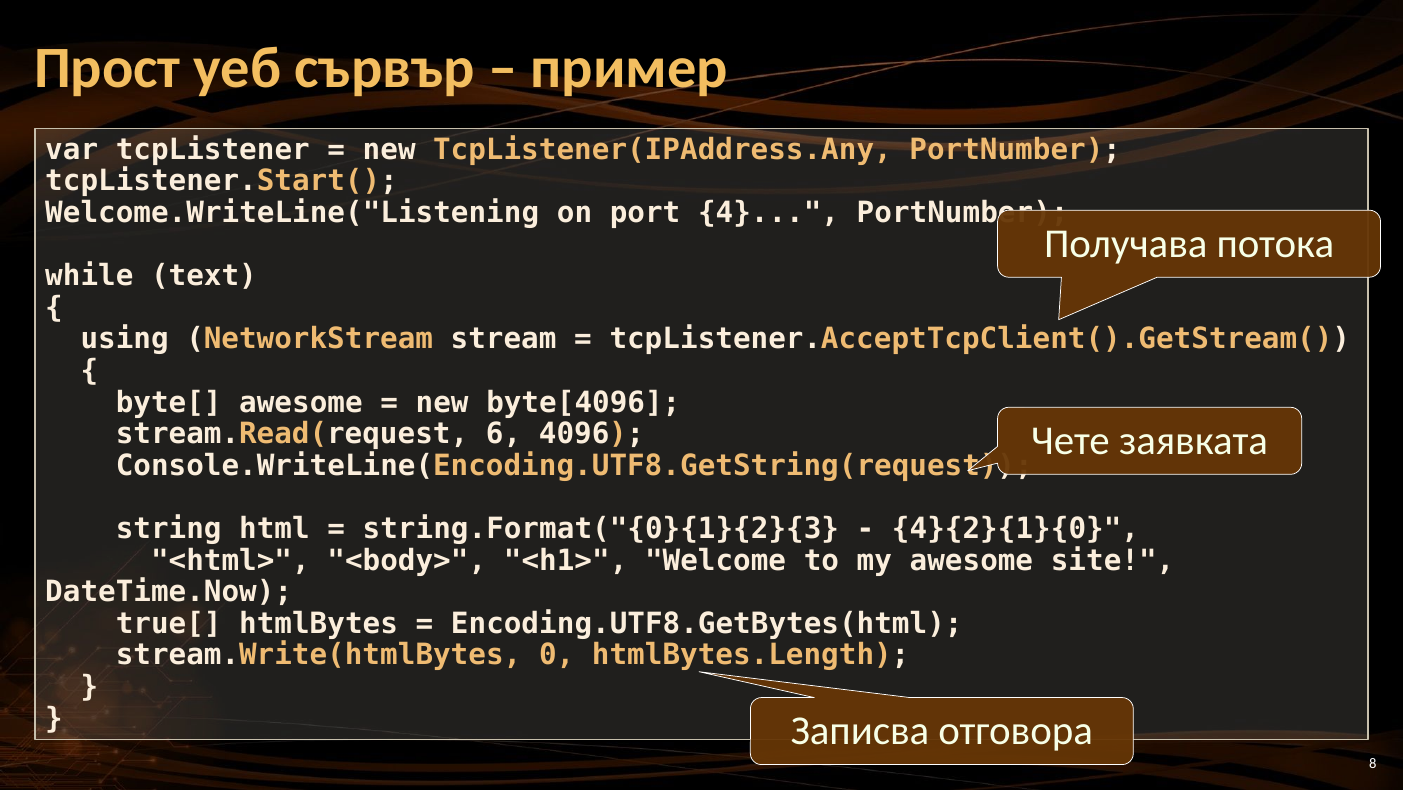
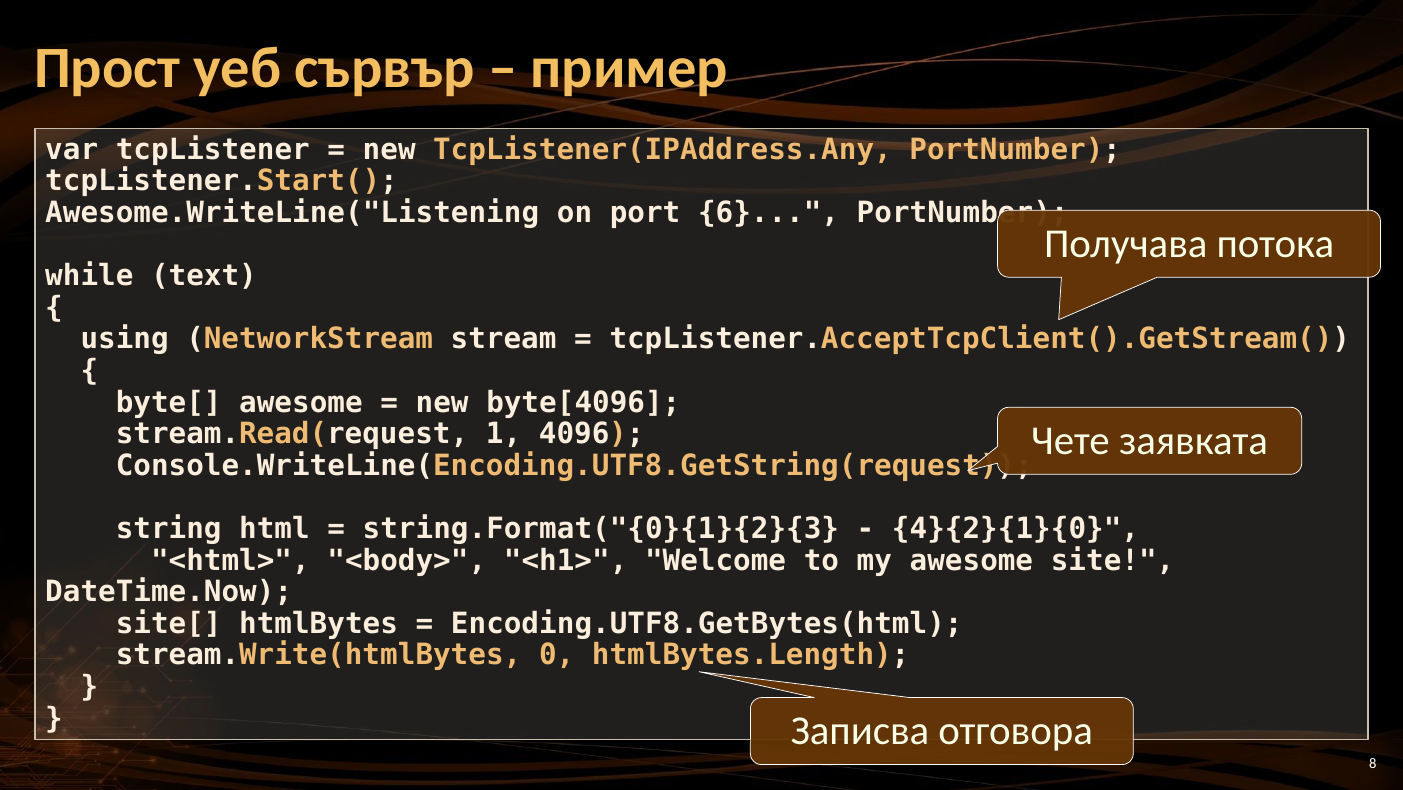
Welcome.WriteLine("Listening: Welcome.WriteLine("Listening -> Awesome.WriteLine("Listening
4: 4 -> 6
6: 6 -> 1
true[: true[ -> site[
